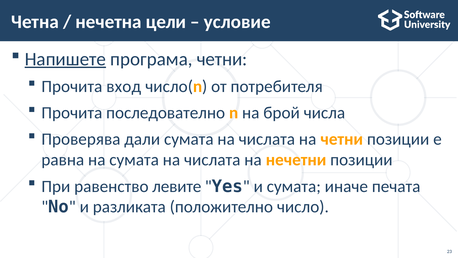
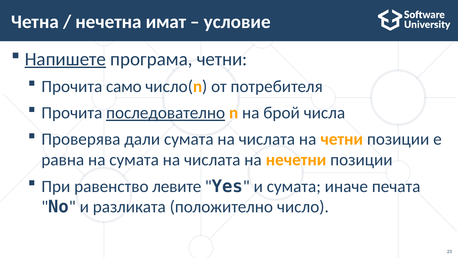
цели: цели -> имат
вход: вход -> само
последователно underline: none -> present
